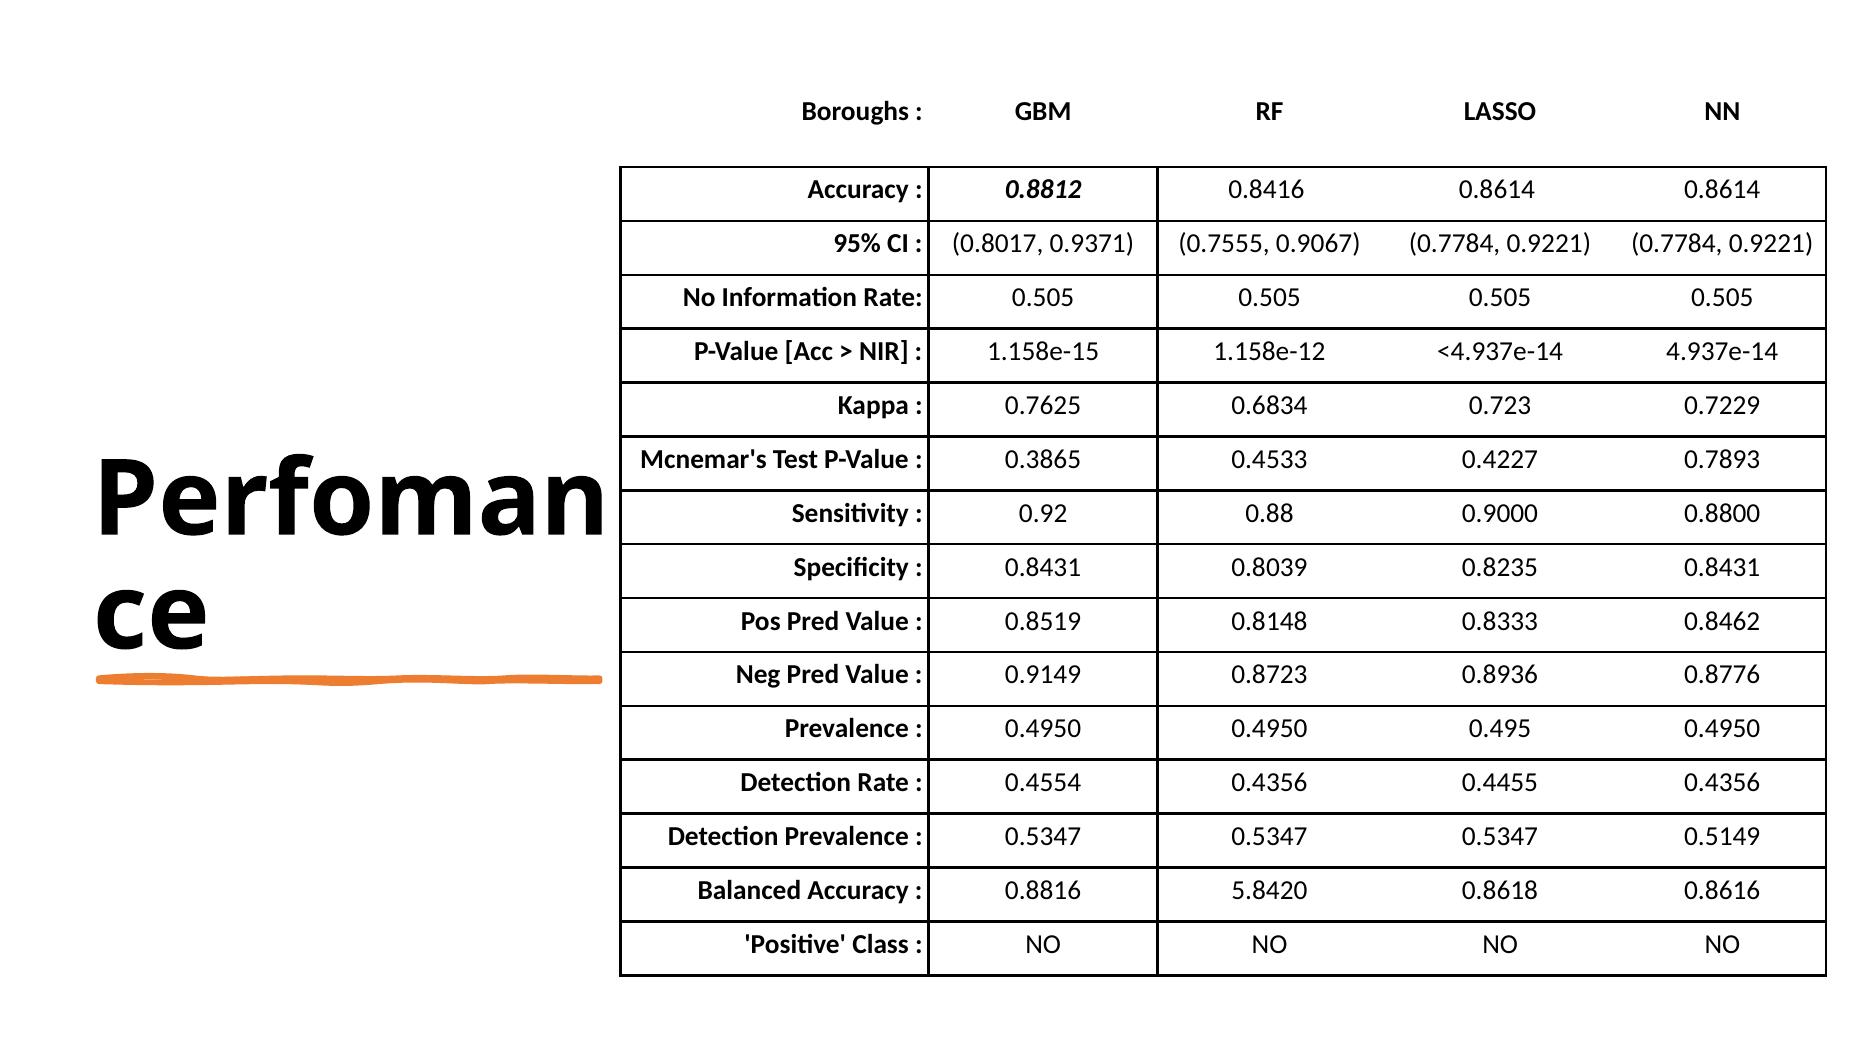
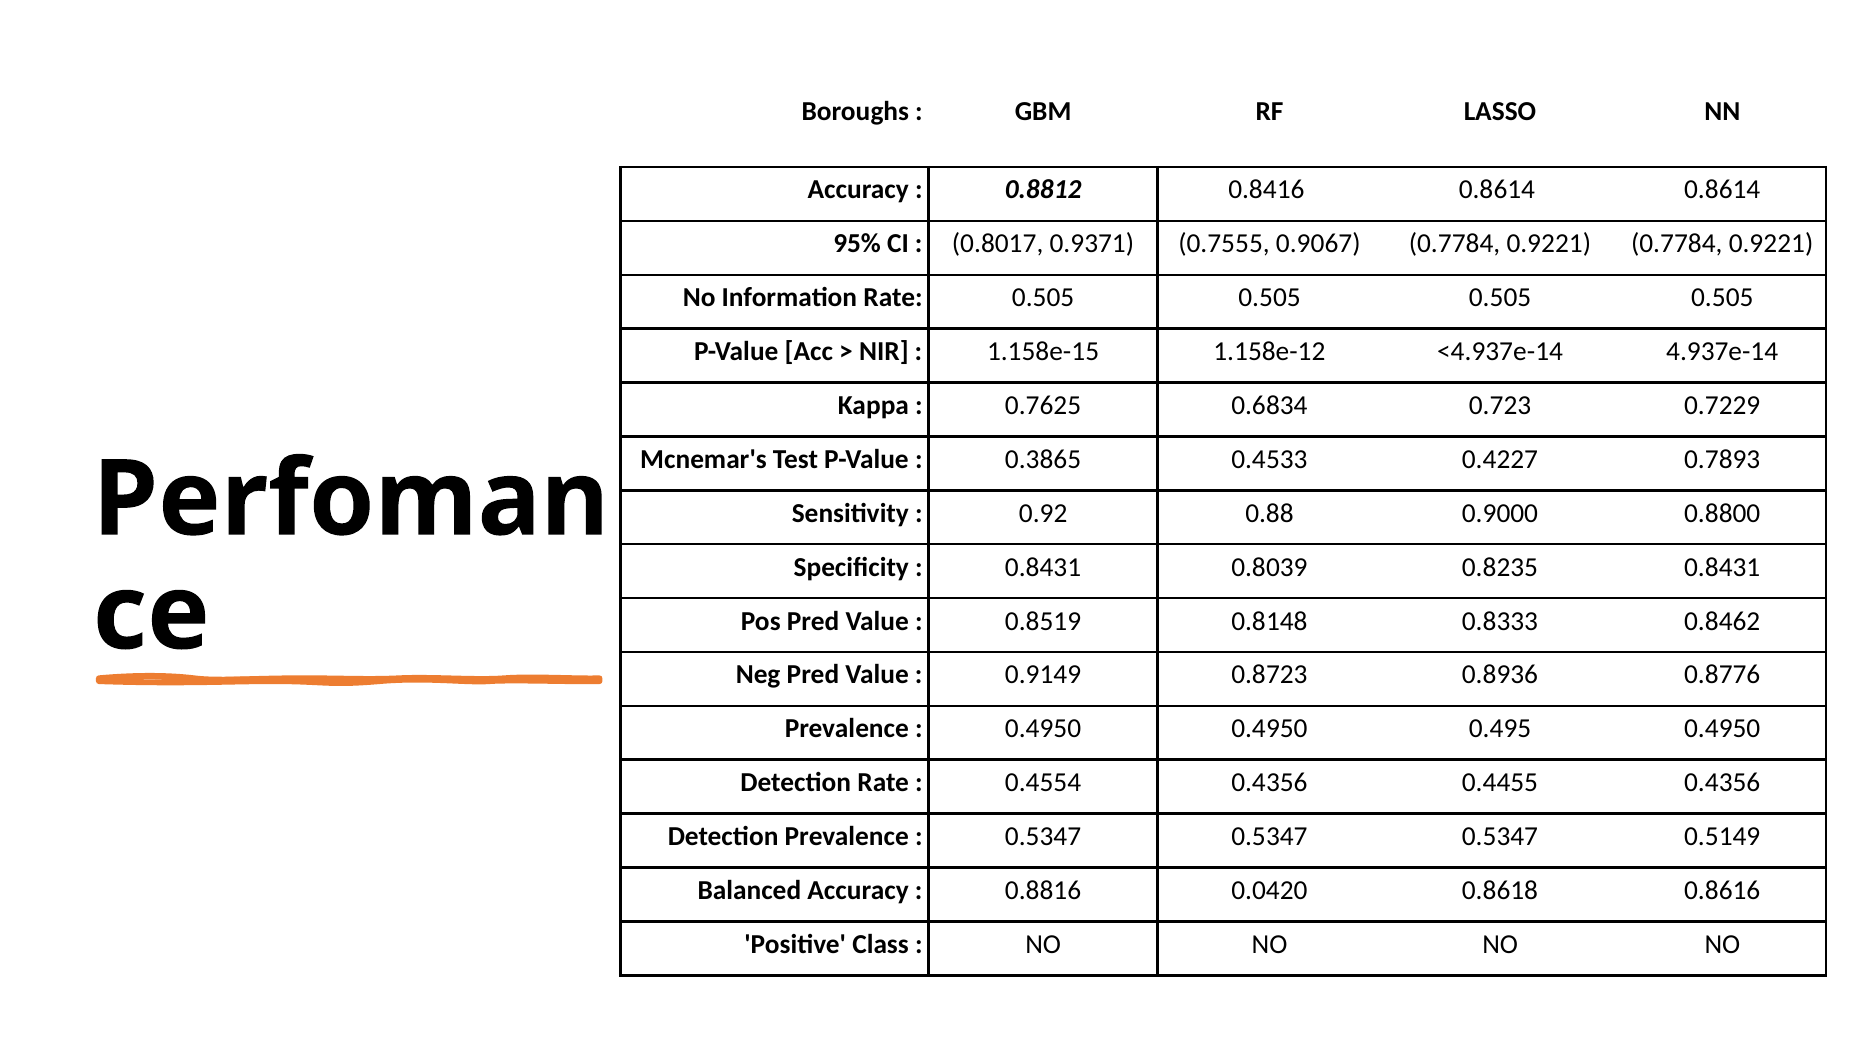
5.8420: 5.8420 -> 0.0420
